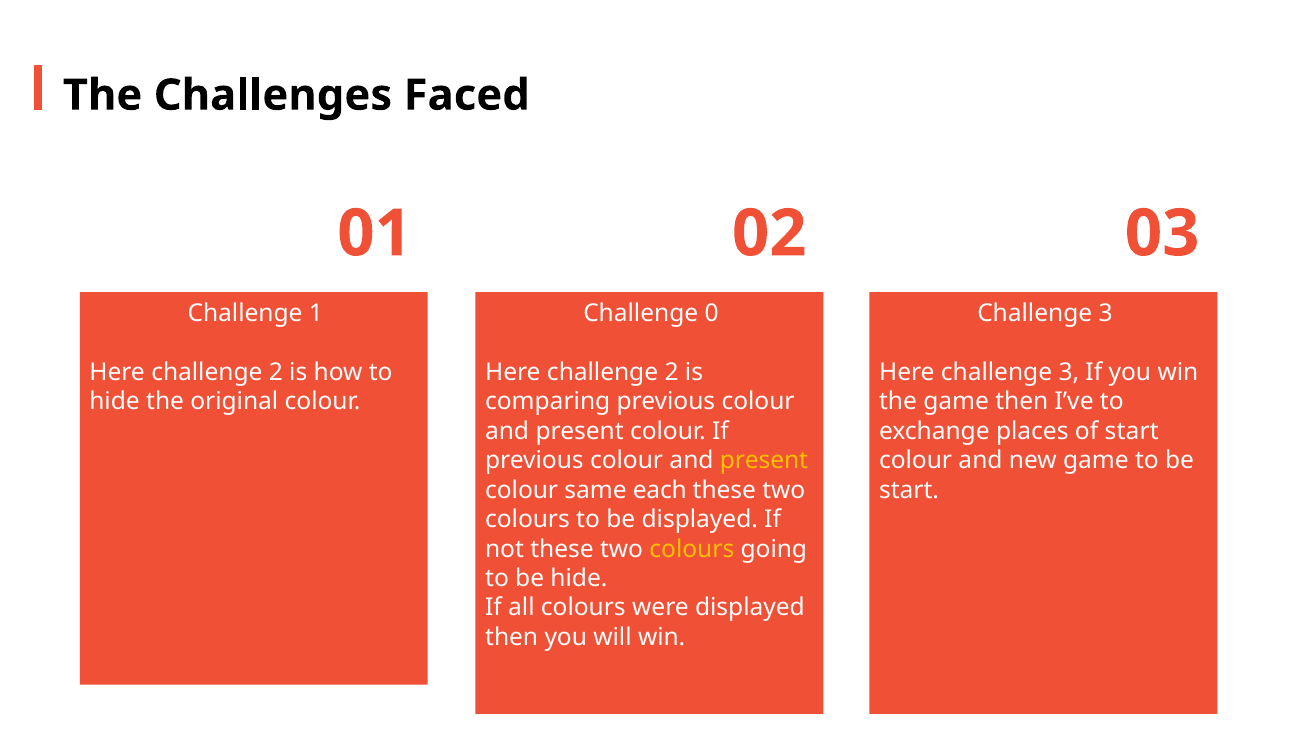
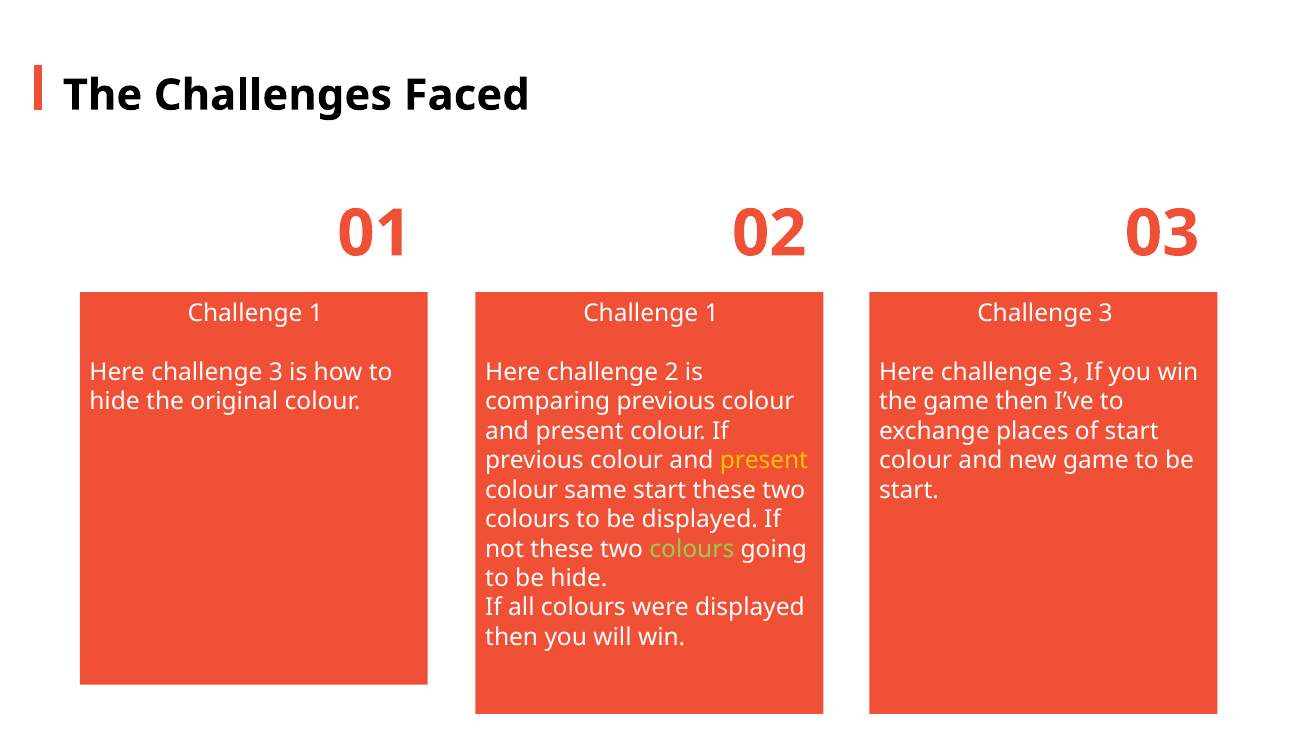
0 at (712, 314): 0 -> 1
2 at (276, 372): 2 -> 3
same each: each -> start
colours at (692, 549) colour: yellow -> light green
